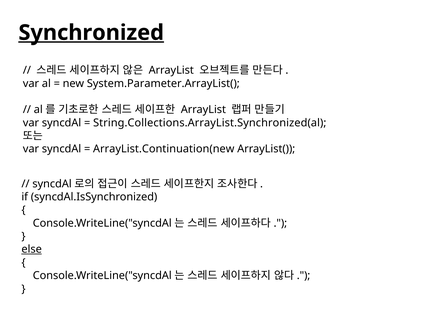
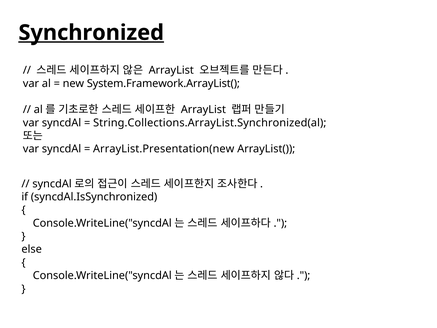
System.Parameter.ArrayList(: System.Parameter.ArrayList( -> System.Framework.ArrayList(
ArrayList.Continuation(new: ArrayList.Continuation(new -> ArrayList.Presentation(new
else underline: present -> none
